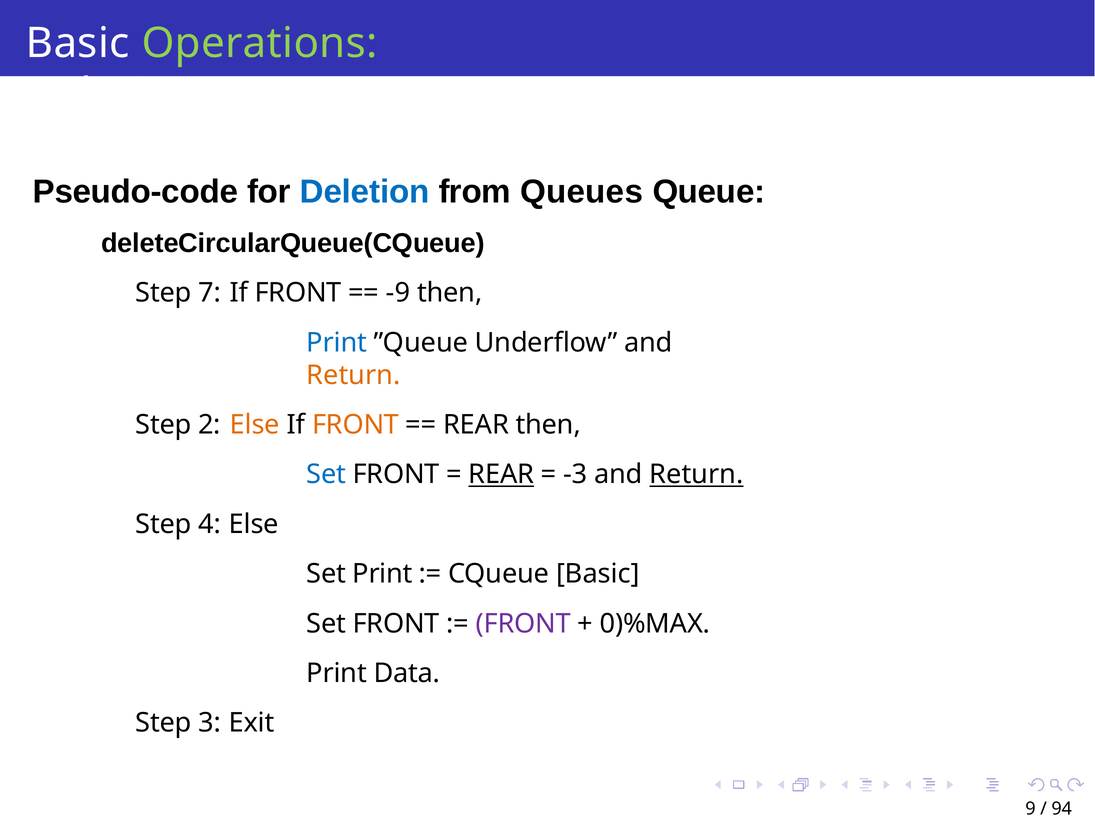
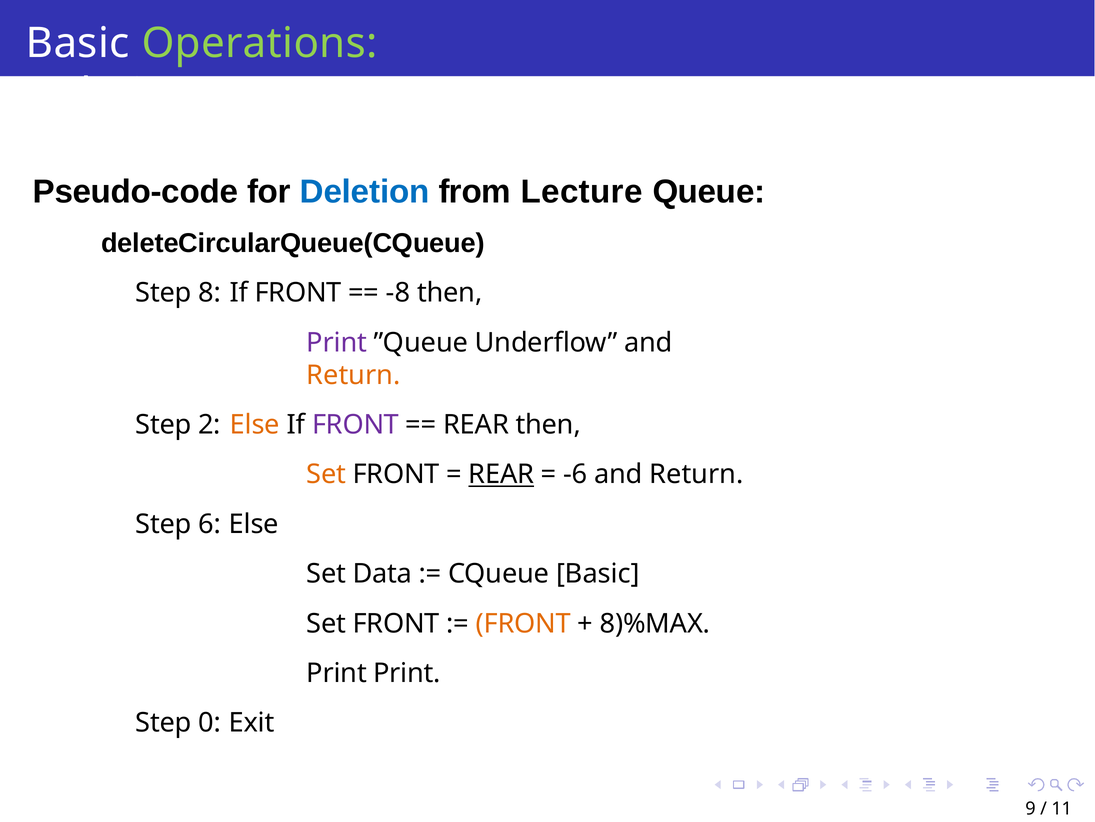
Queues: Queues -> Lecture
7: 7 -> 8
-9: -9 -> -8
Print at (337, 343) colour: blue -> purple
FRONT at (356, 425) colour: orange -> purple
Set at (326, 474) colour: blue -> orange
-3: -3 -> -6
Return at (696, 474) underline: present -> none
4: 4 -> 6
Set Print: Print -> Data
FRONT at (523, 624) colour: purple -> orange
0)%MAX: 0)%MAX -> 8)%MAX
Print Data: Data -> Print
3: 3 -> 0
94: 94 -> 11
